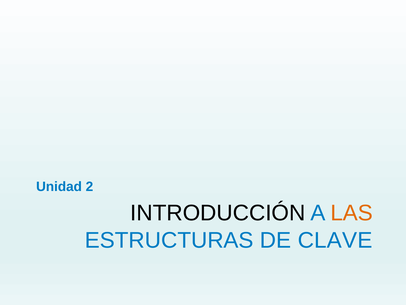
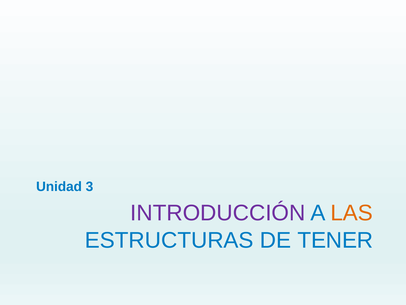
2: 2 -> 3
INTRODUCCIÓN colour: black -> purple
CLAVE: CLAVE -> TENER
